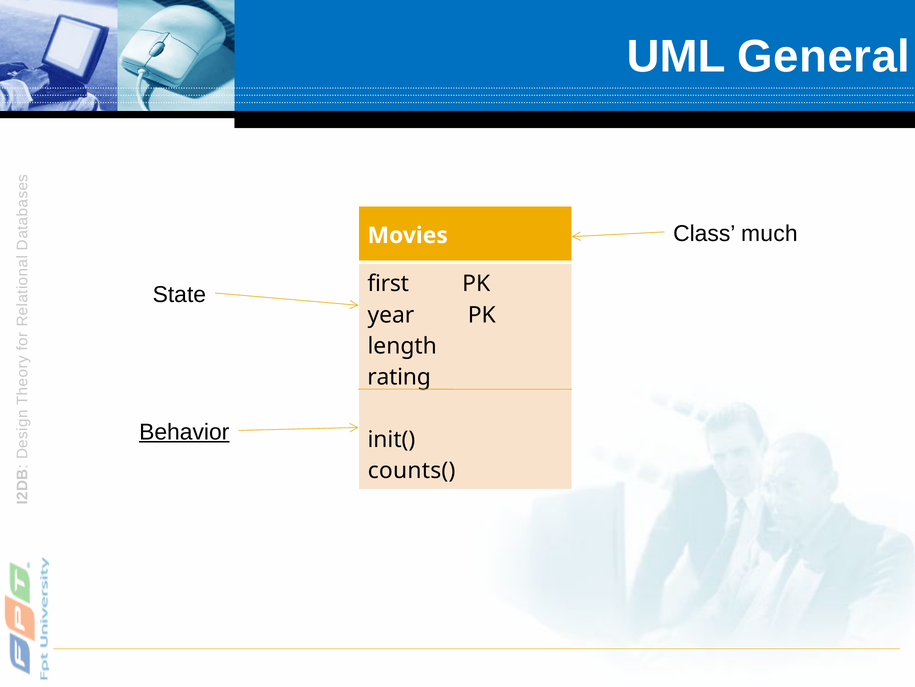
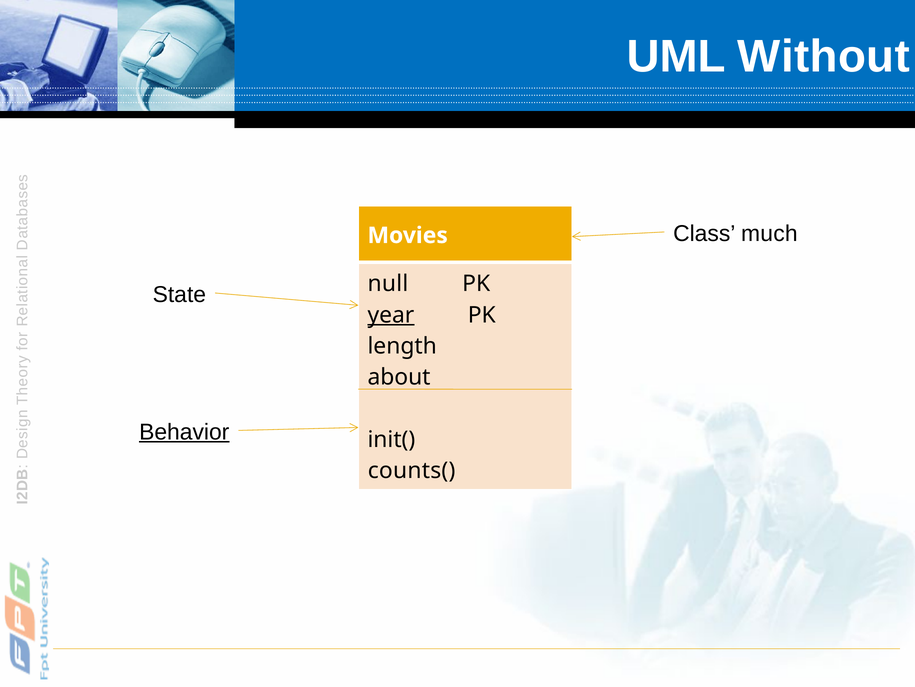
General: General -> Without
first: first -> null
year underline: none -> present
rating: rating -> about
